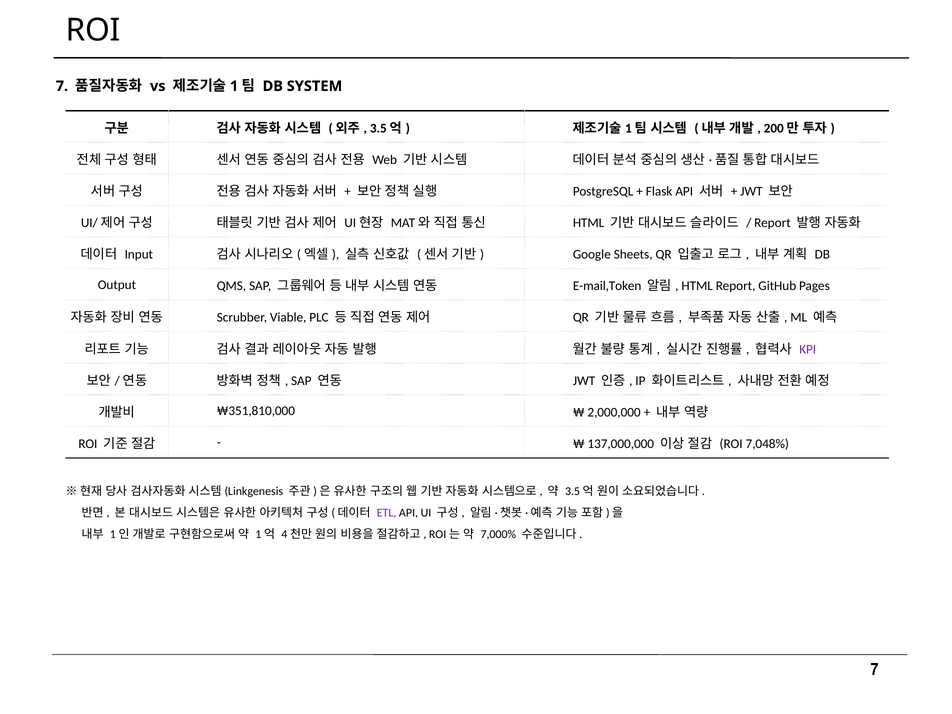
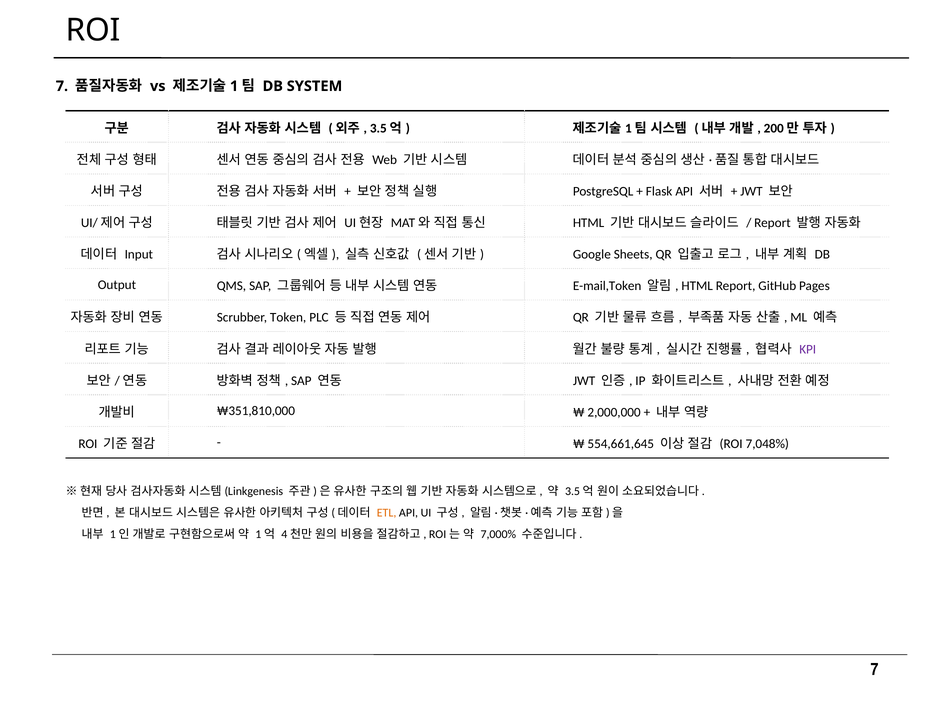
Viable: Viable -> Token
137,000,000: 137,000,000 -> 554,661,645
ETL colour: purple -> orange
